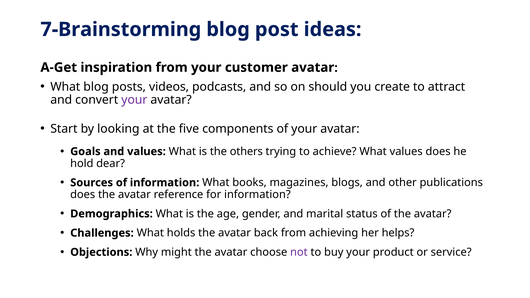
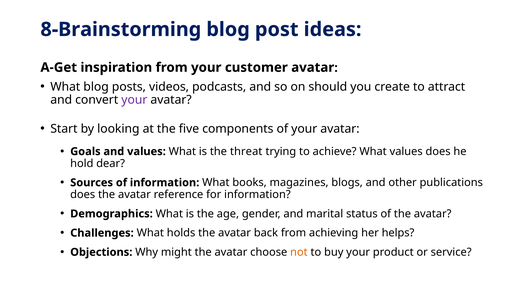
7-Brainstorming: 7-Brainstorming -> 8-Brainstorming
others: others -> threat
not colour: purple -> orange
